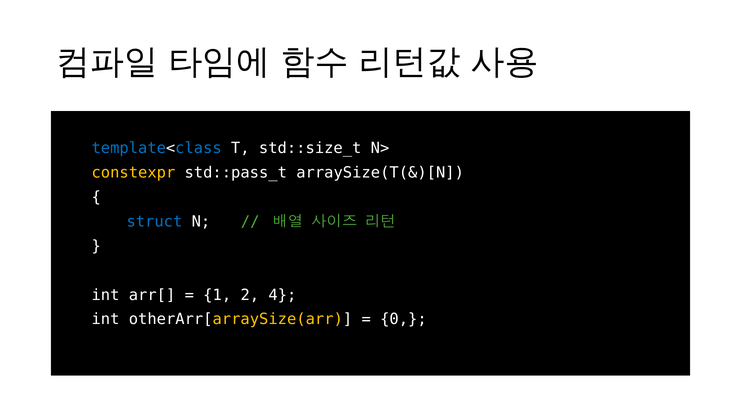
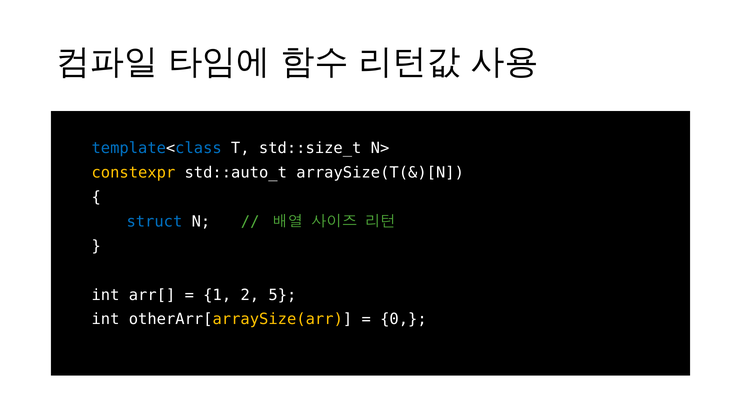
std::pass_t: std::pass_t -> std::auto_t
4: 4 -> 5
